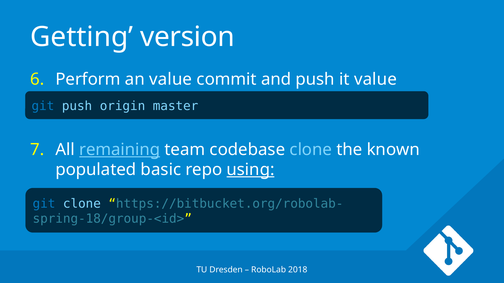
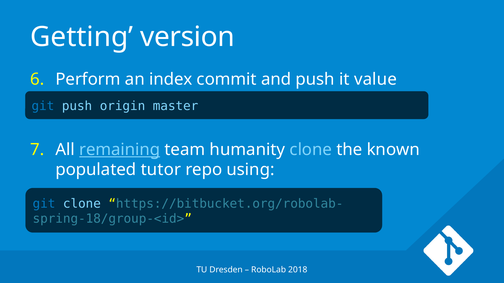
an value: value -> index
codebase: codebase -> humanity
basic: basic -> tutor
using underline: present -> none
